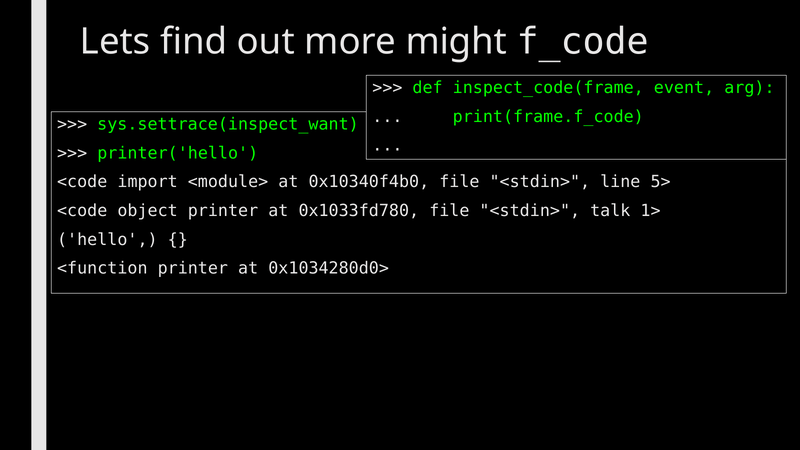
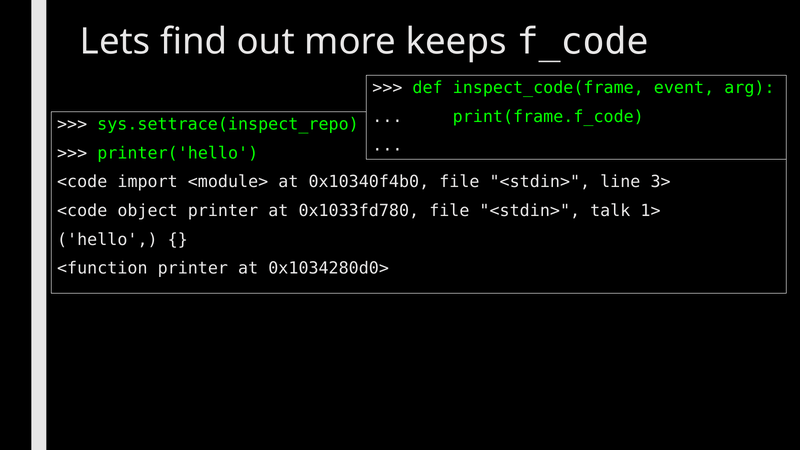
might: might -> keeps
sys.settrace(inspect_want: sys.settrace(inspect_want -> sys.settrace(inspect_repo
5>: 5> -> 3>
